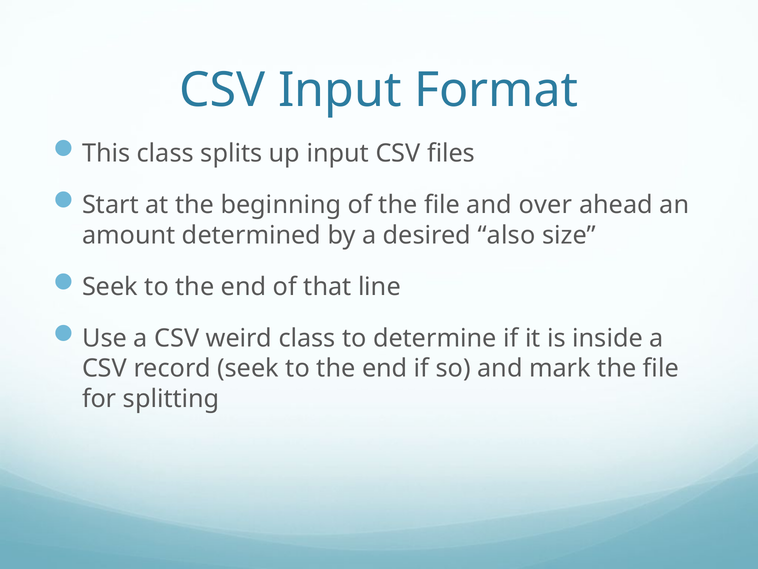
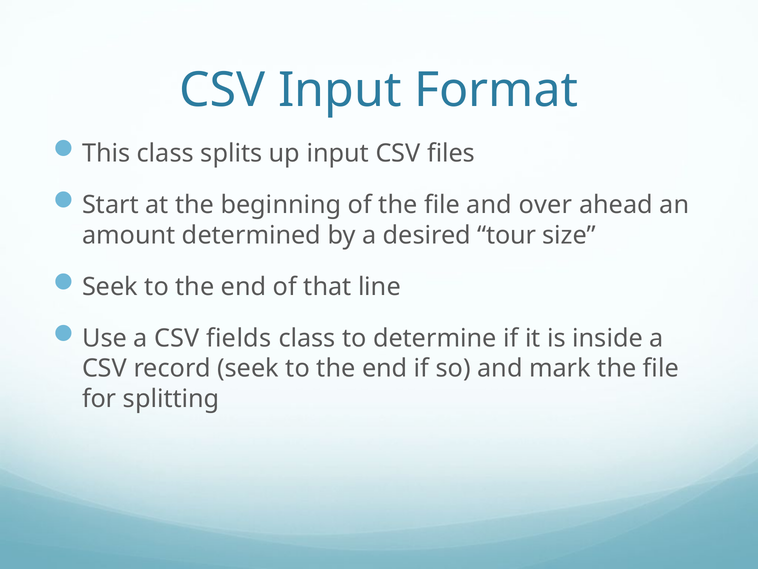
also: also -> tour
weird: weird -> fields
